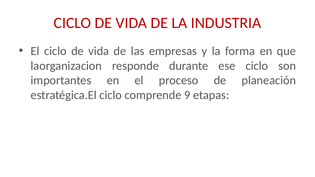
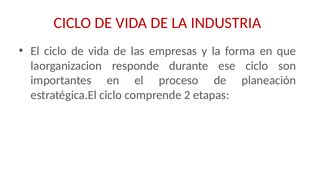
9: 9 -> 2
